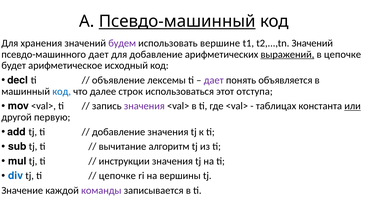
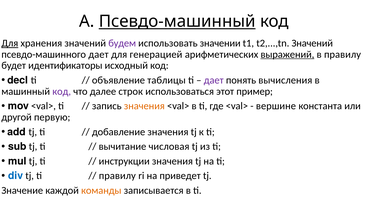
Для at (10, 43) underline: none -> present
вершине: вершине -> значении
для добавление: добавление -> генерацией
в цепочке: цепочке -> правилу
арифметическое: арифметическое -> идентификаторы
лексемы: лексемы -> таблицы
объявляется: объявляется -> вычисления
код at (62, 91) colour: blue -> purple
отступа: отступа -> пример
значения at (144, 106) colour: purple -> orange
таблицах: таблицах -> вершине
или underline: present -> none
алгоритм: алгоритм -> числовая
цепочке at (117, 176): цепочке -> правилу
вершины: вершины -> приведет
команды colour: purple -> orange
